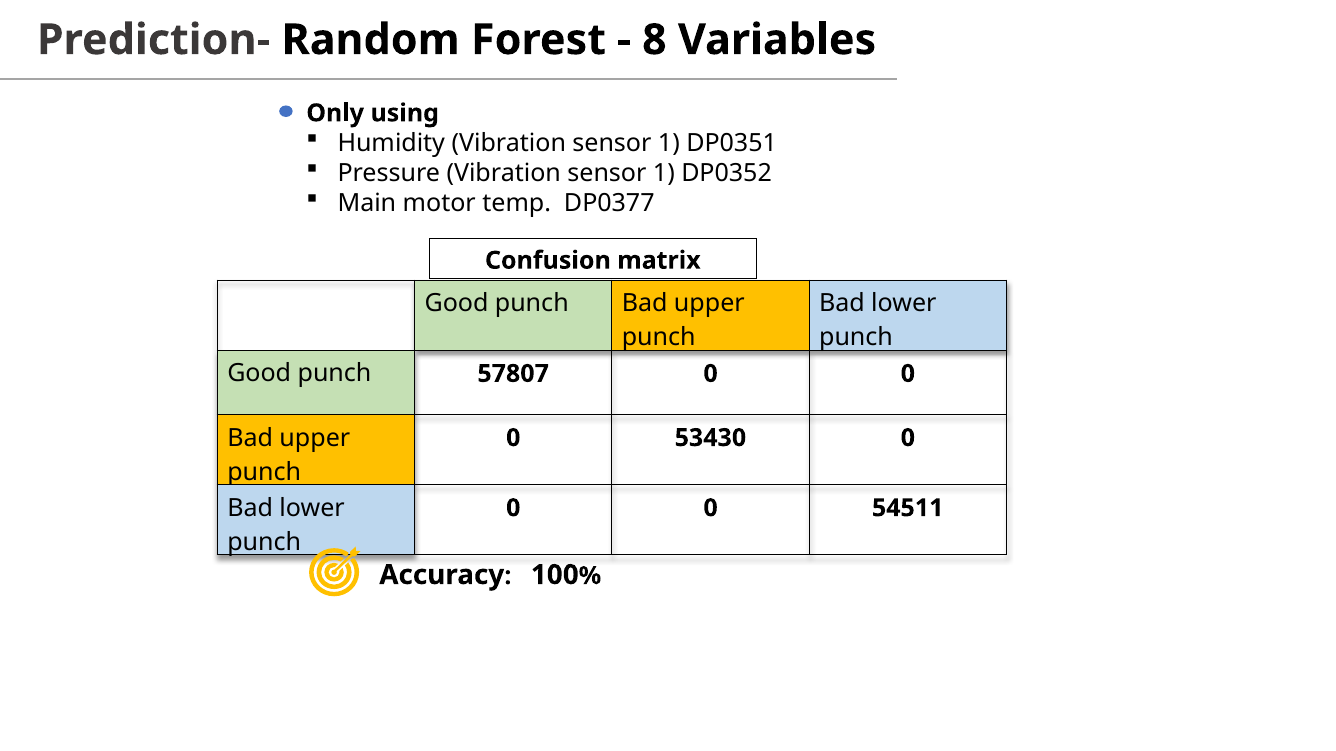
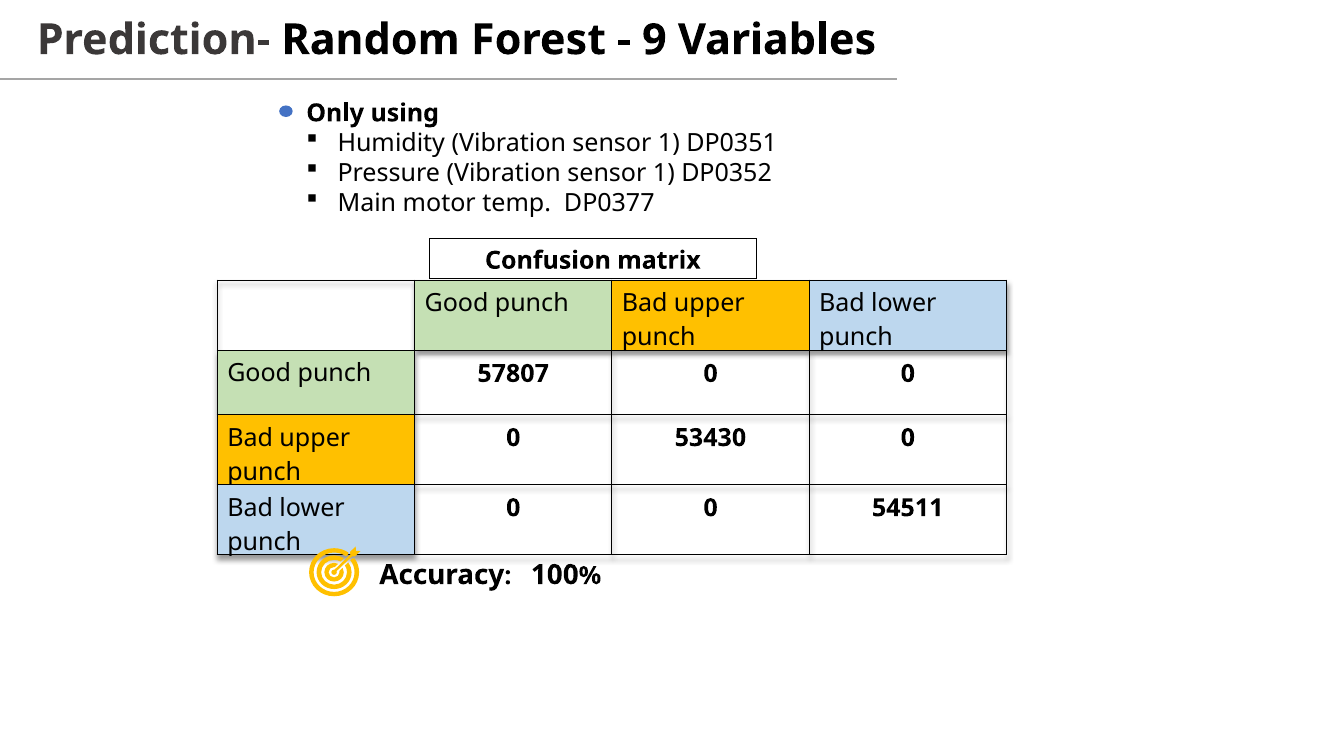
8: 8 -> 9
